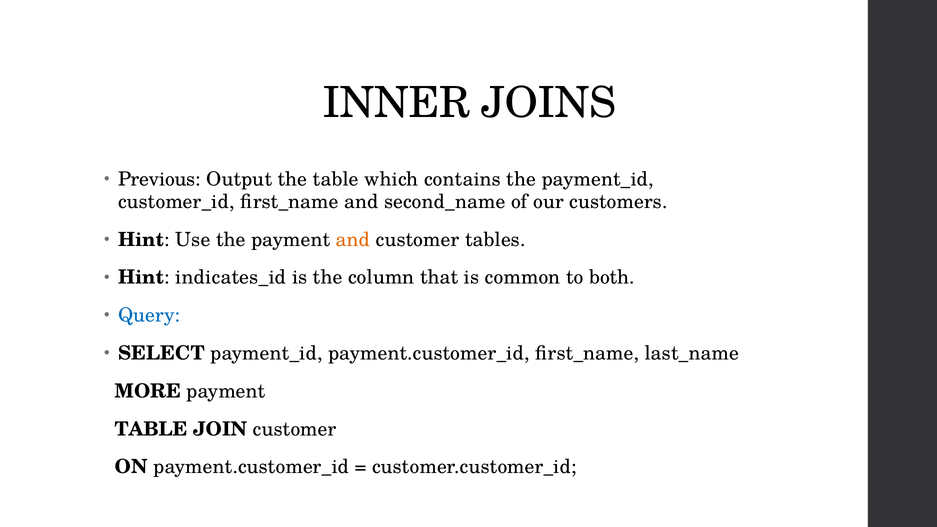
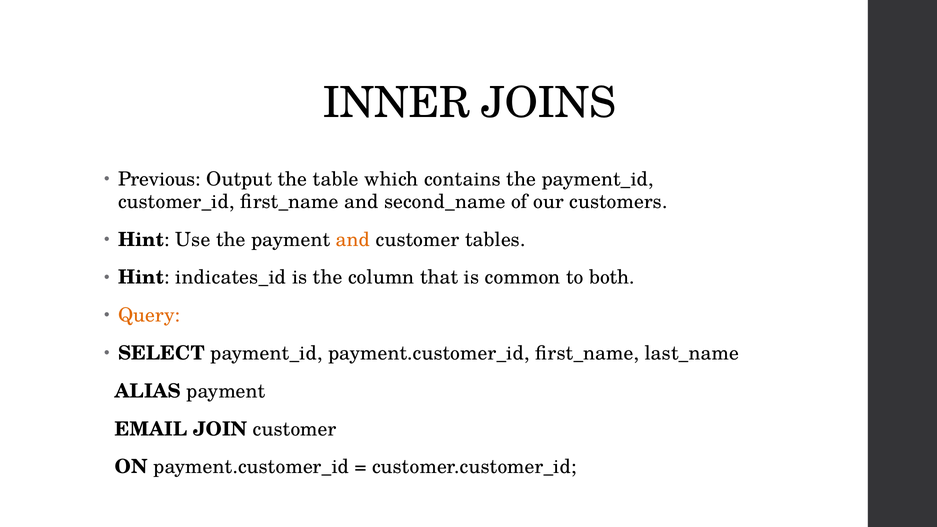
Query colour: blue -> orange
MORE: MORE -> ALIAS
TABLE at (151, 429): TABLE -> EMAIL
